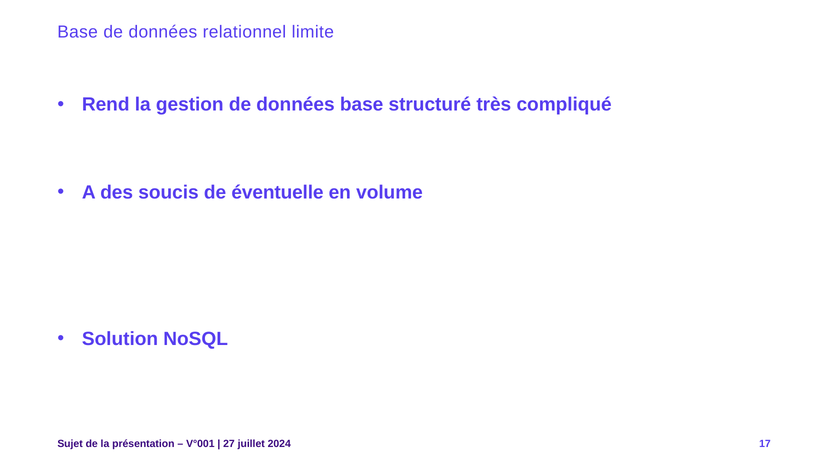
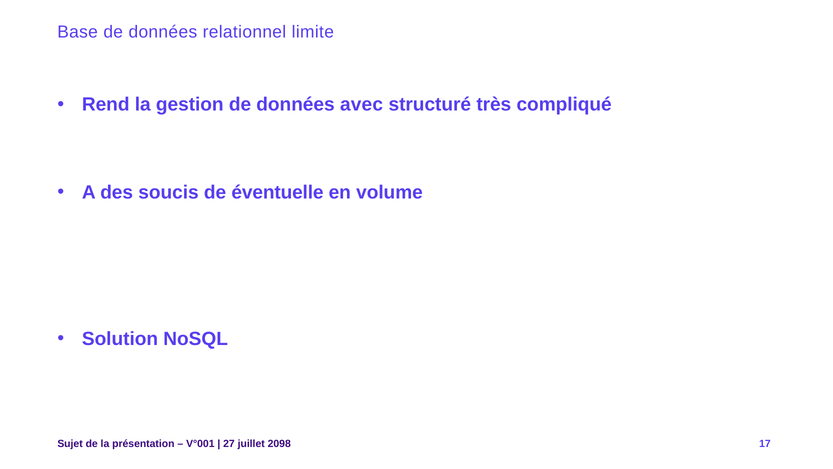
données base: base -> avec
2024: 2024 -> 2098
